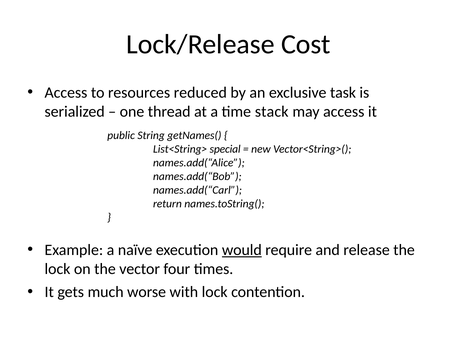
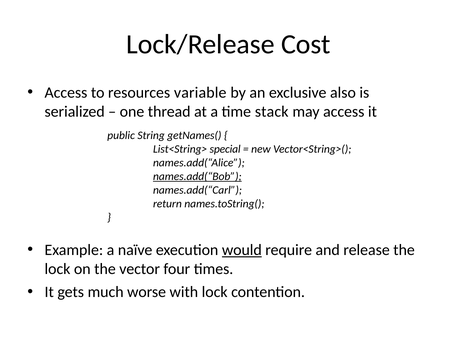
reduced: reduced -> variable
task: task -> also
names.add(“Bob underline: none -> present
